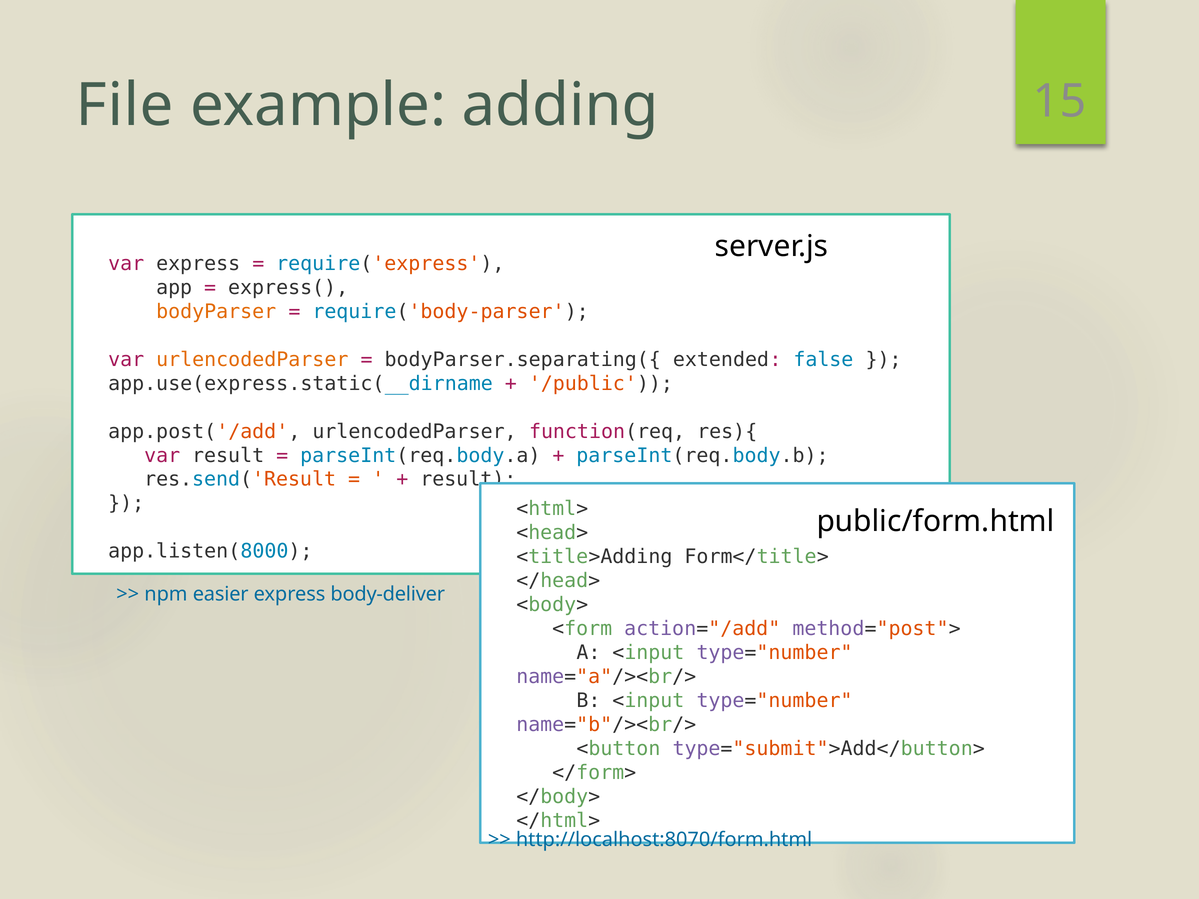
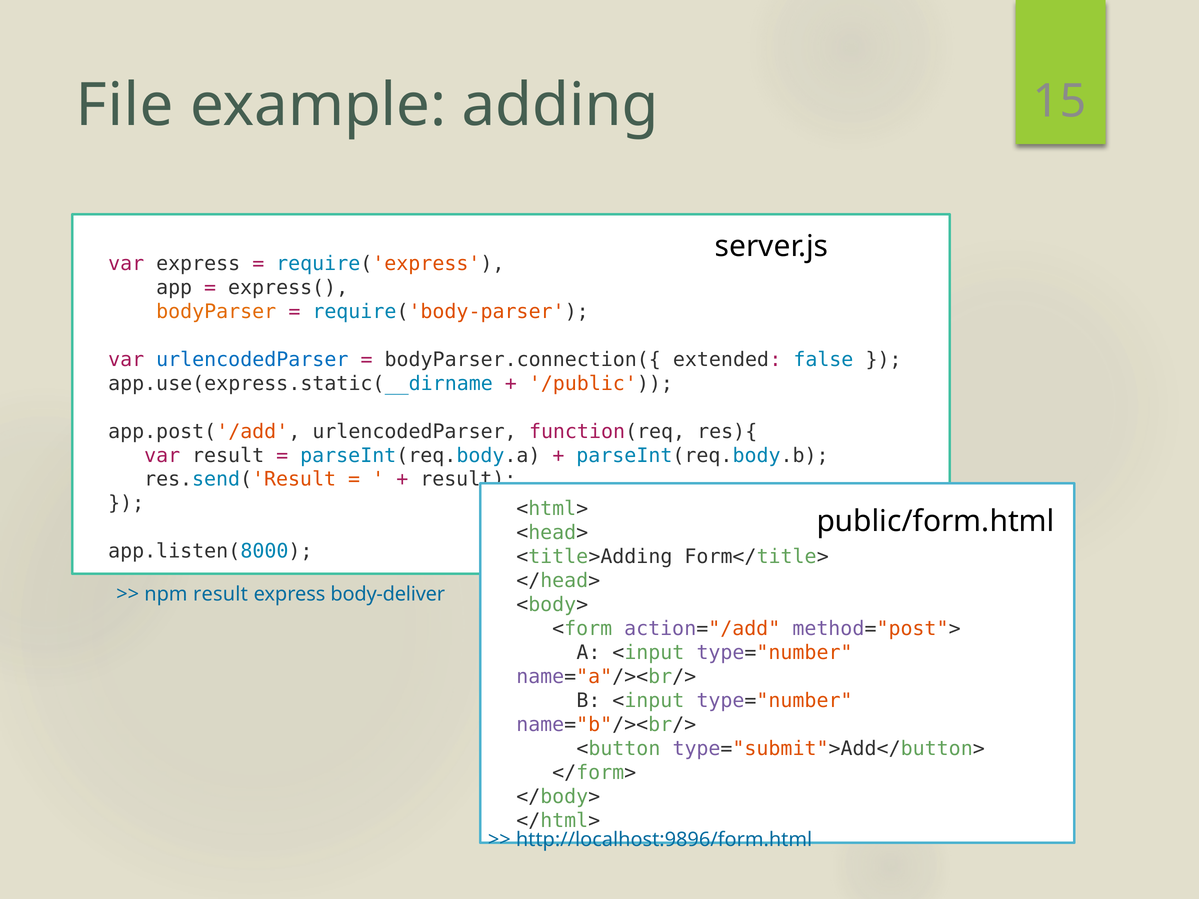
urlencodedParser at (252, 360) colour: orange -> blue
bodyParser.separating({: bodyParser.separating({ -> bodyParser.connection({
npm easier: easier -> result
http://localhost:8070/form.html: http://localhost:8070/form.html -> http://localhost:9896/form.html
